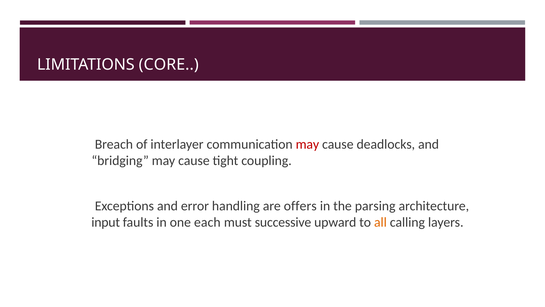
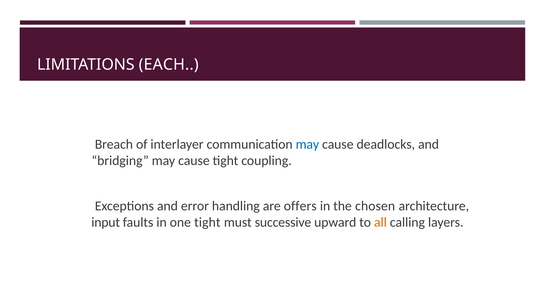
CORE: CORE -> EACH
may at (307, 144) colour: red -> blue
parsing: parsing -> chosen
one each: each -> tight
